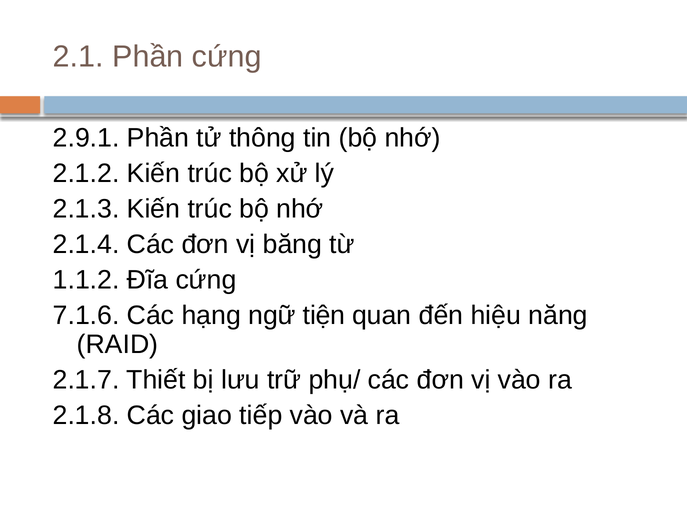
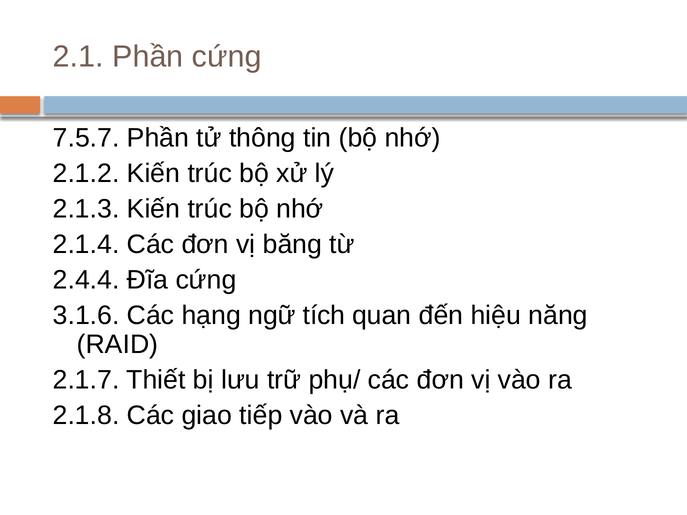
2.9.1: 2.9.1 -> 7.5.7
1.1.2: 1.1.2 -> 2.4.4
7.1.6: 7.1.6 -> 3.1.6
tiện: tiện -> tích
